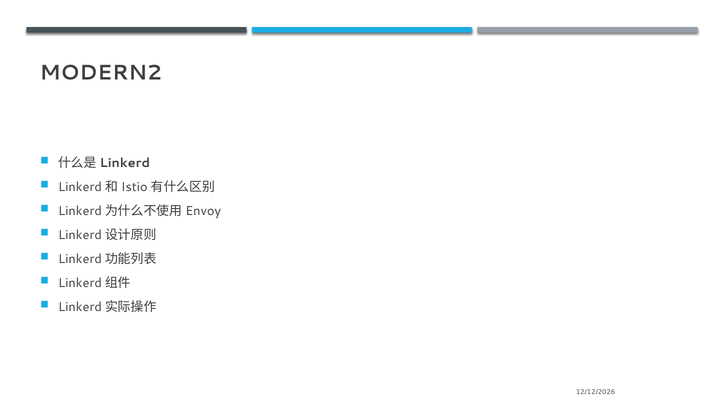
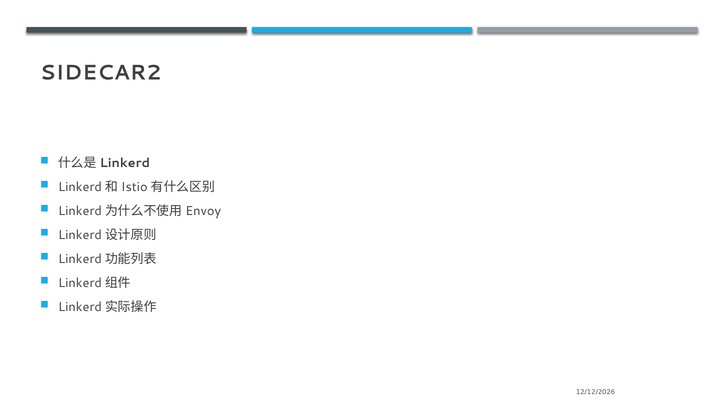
MODERN2: MODERN2 -> SIDECAR2
